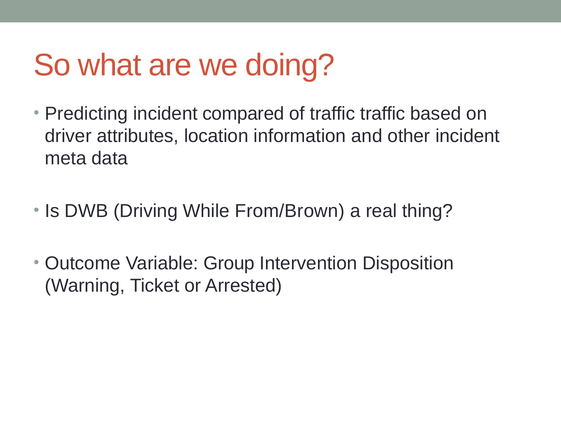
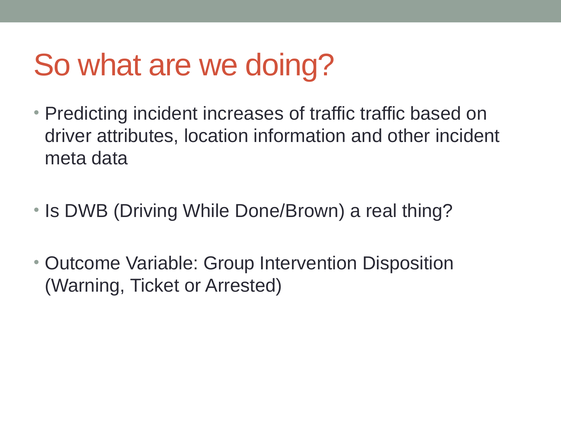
compared: compared -> increases
From/Brown: From/Brown -> Done/Brown
